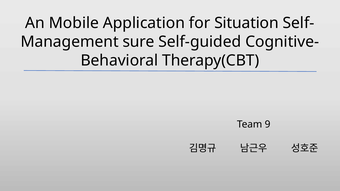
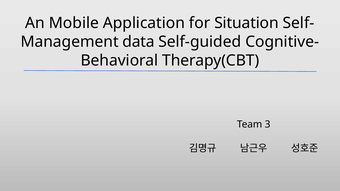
sure: sure -> data
9: 9 -> 3
